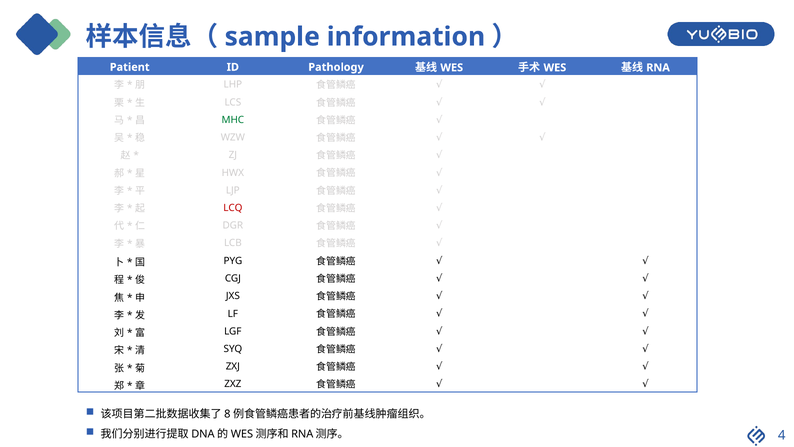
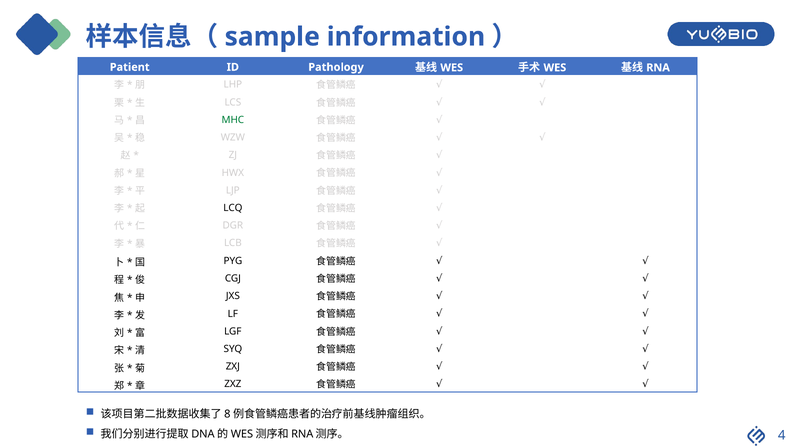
LCQ colour: red -> black
